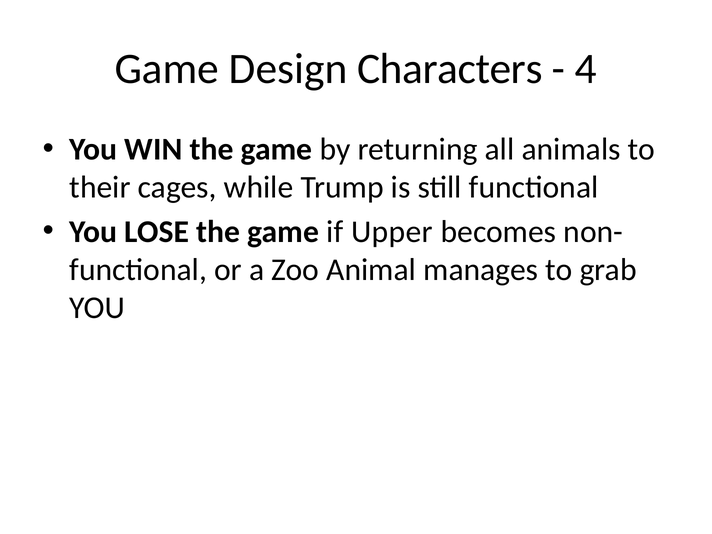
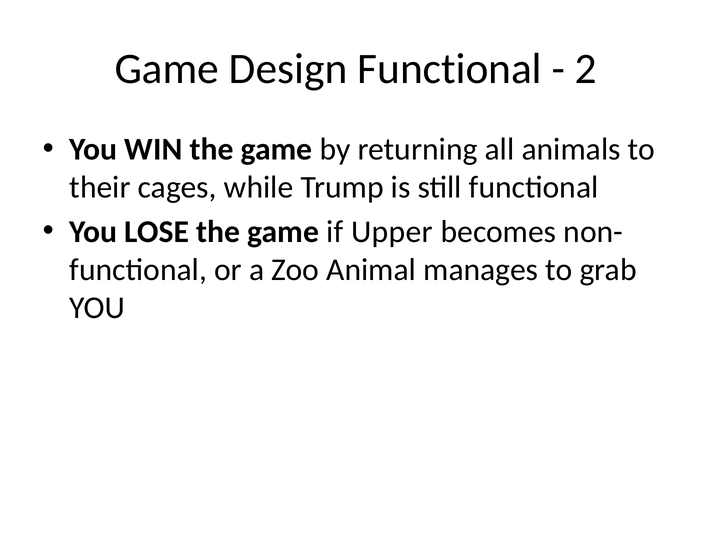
Design Characters: Characters -> Functional
4: 4 -> 2
